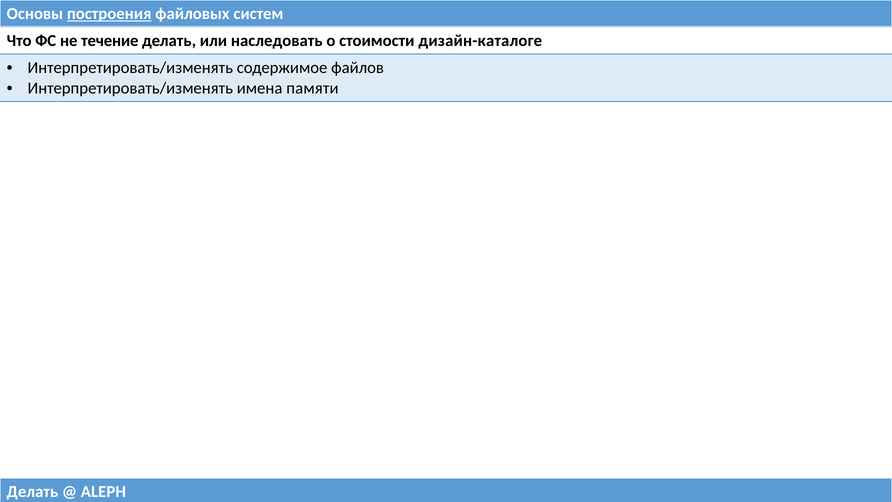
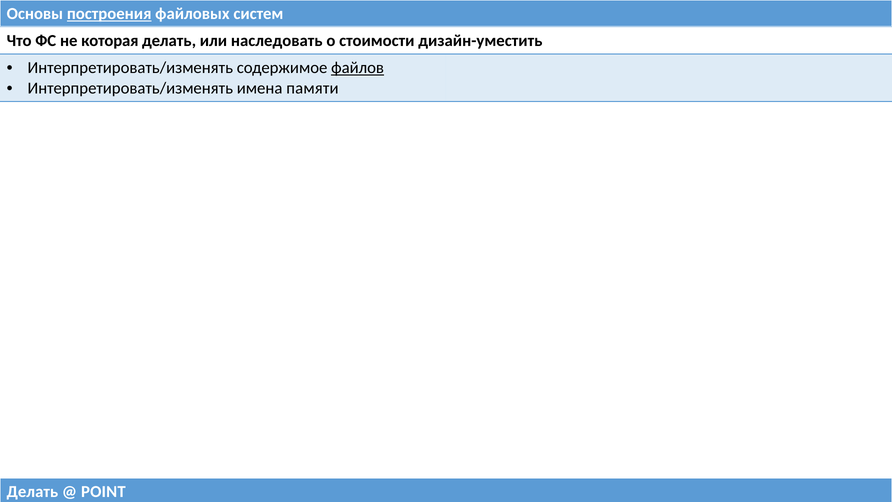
течение: течение -> которая
дизайн-каталоге: дизайн-каталоге -> дизайн-уместить
файлов underline: none -> present
ALEPH: ALEPH -> POINT
